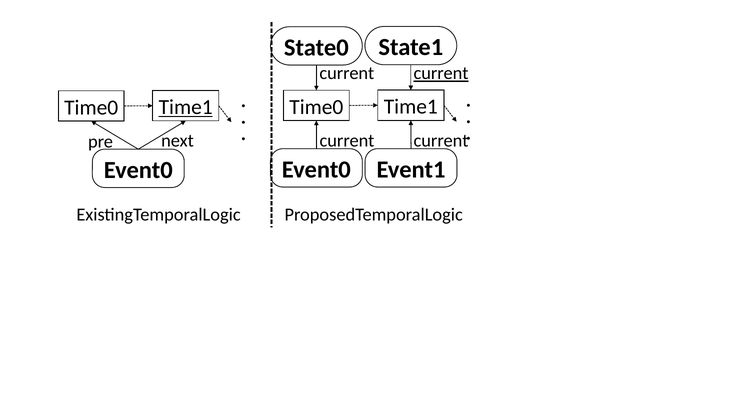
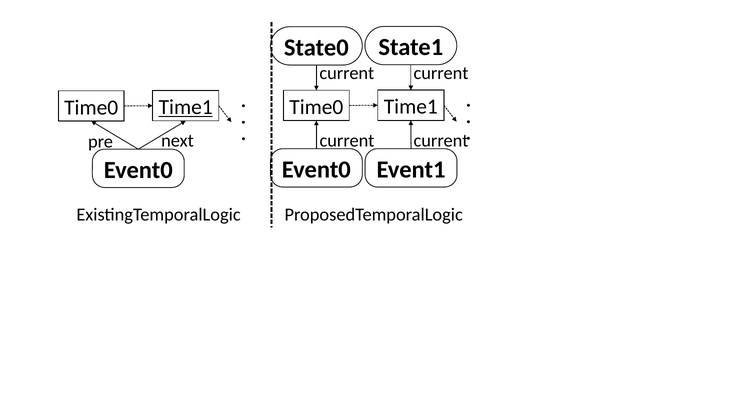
current at (441, 73) underline: present -> none
